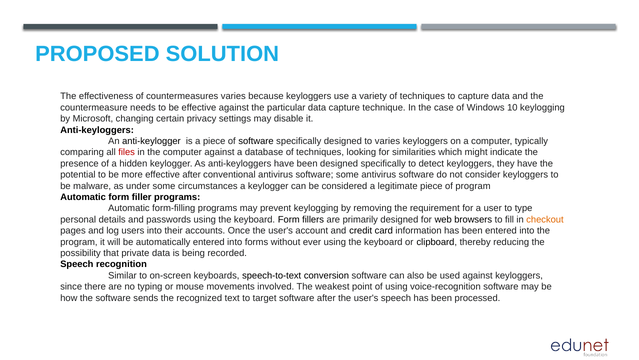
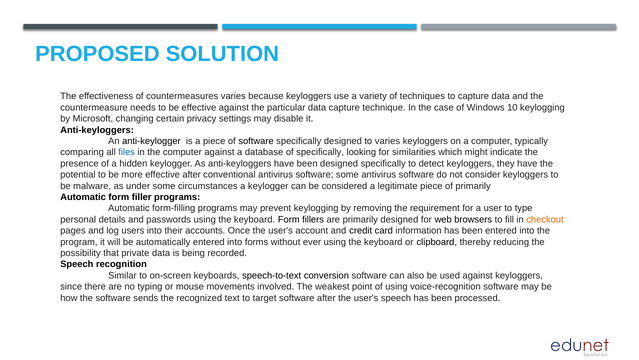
files colour: red -> blue
database of techniques: techniques -> specifically
of program: program -> primarily
